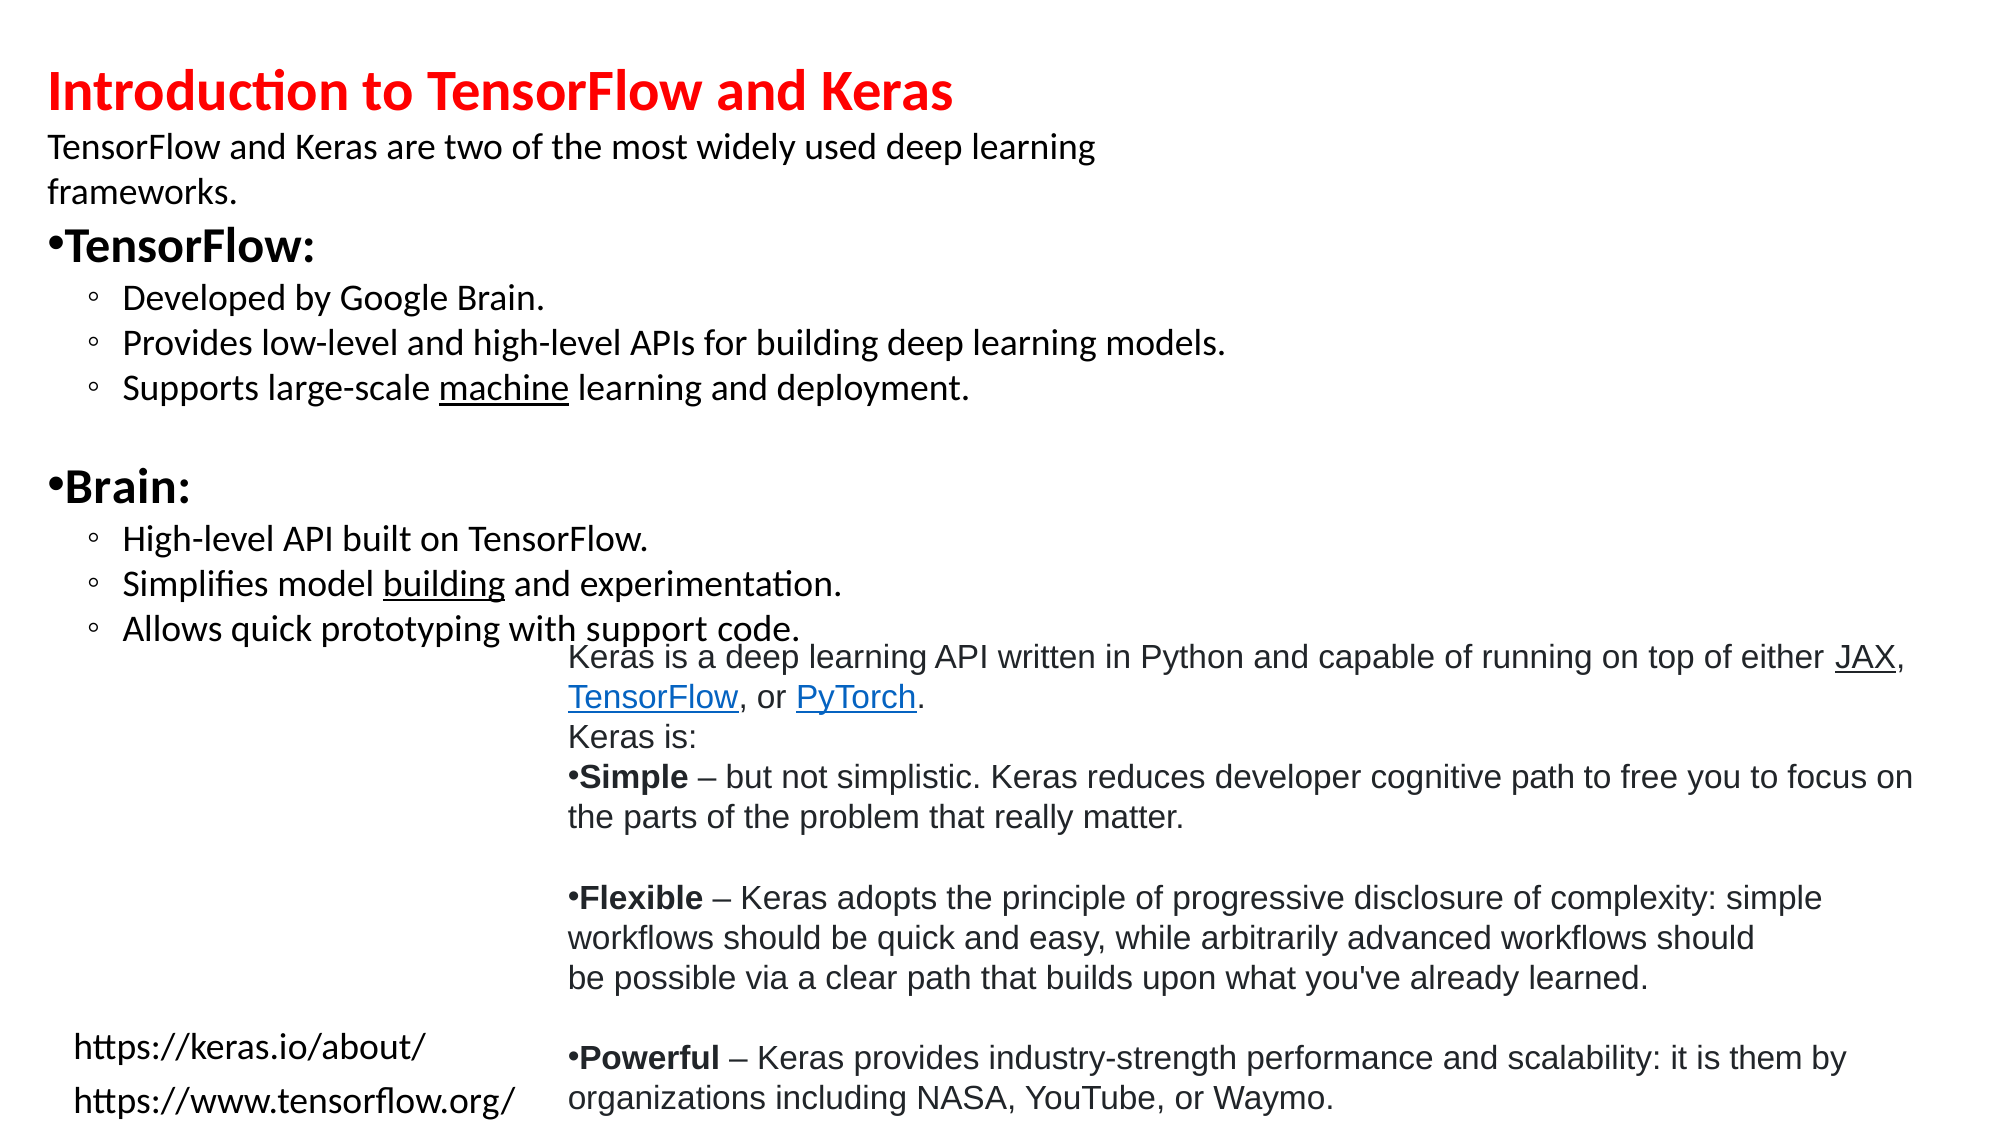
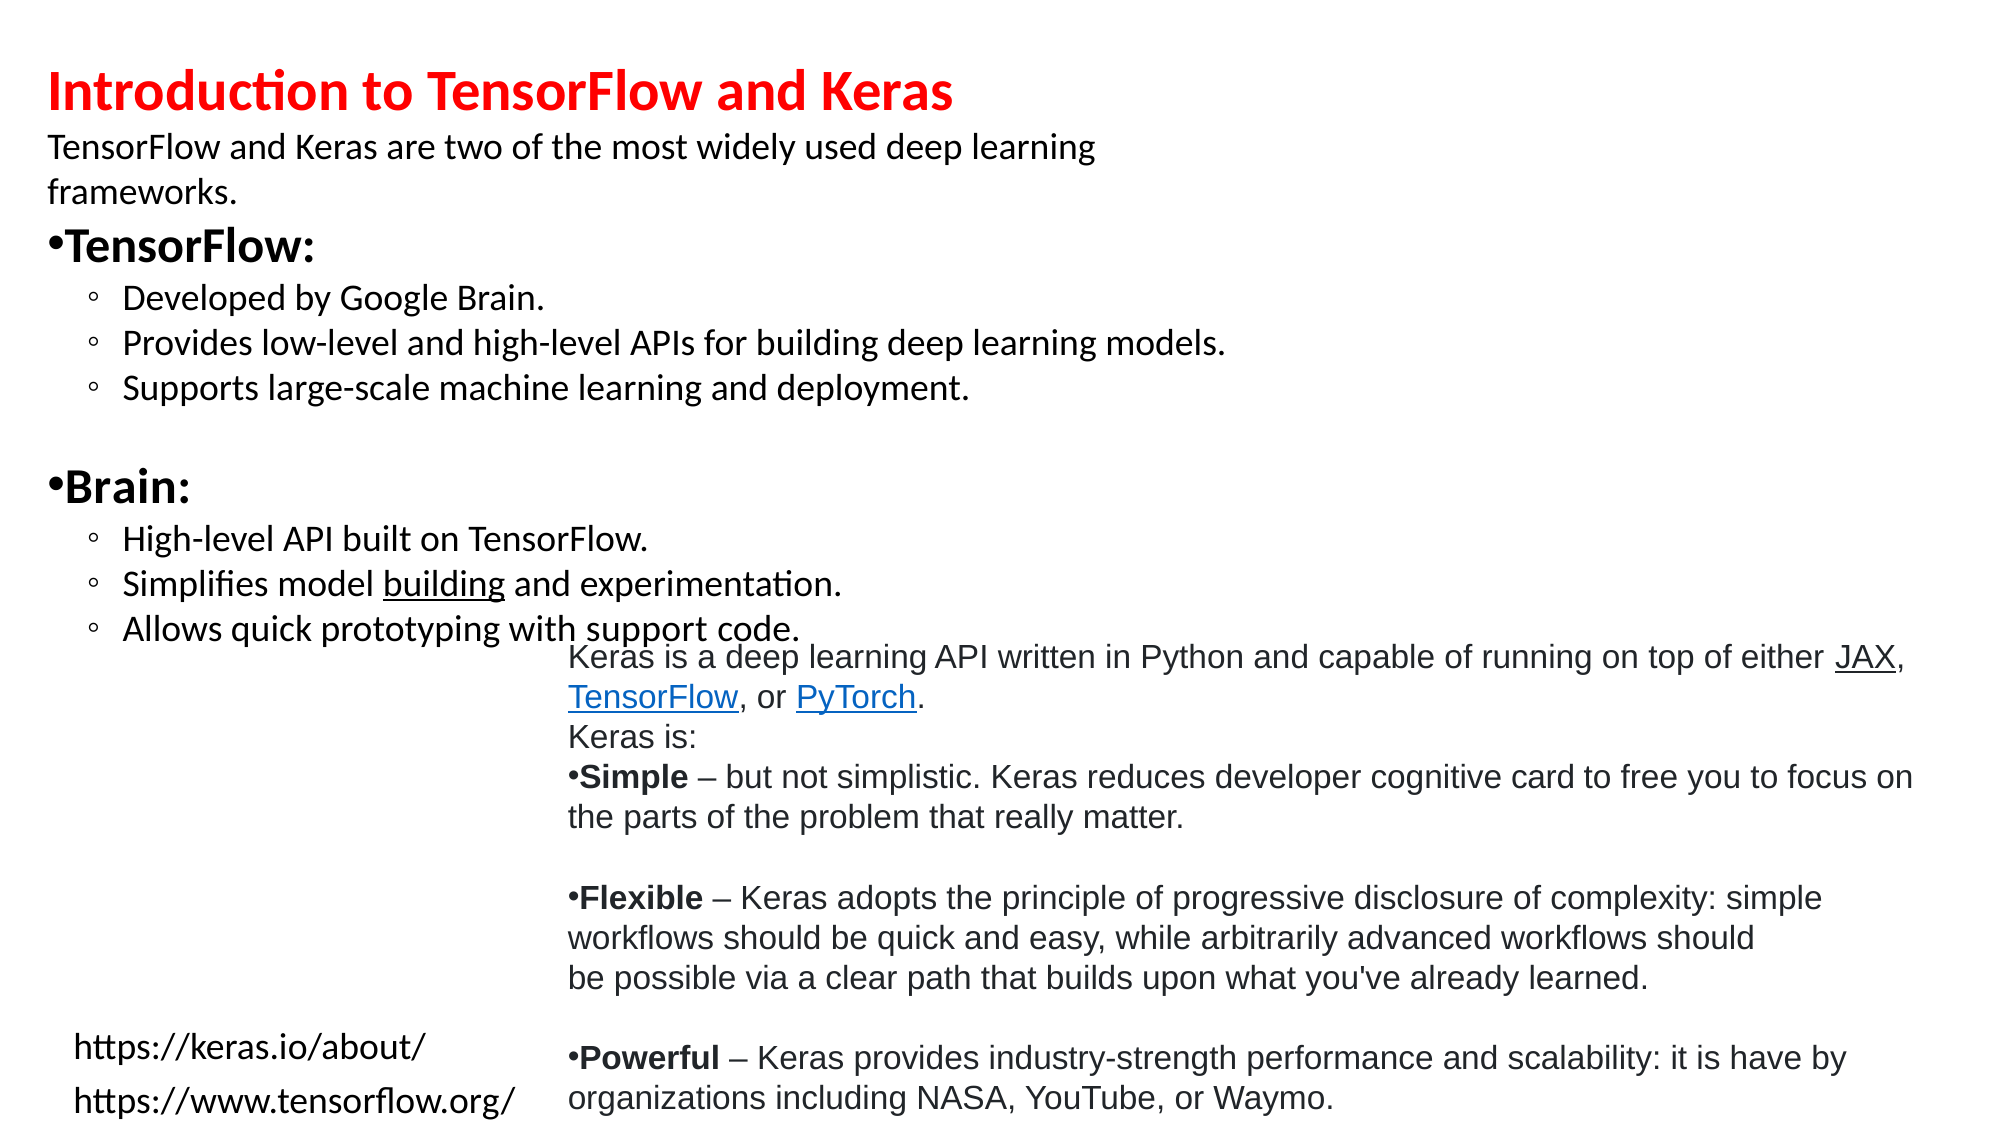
machine underline: present -> none
cognitive path: path -> card
them: them -> have
